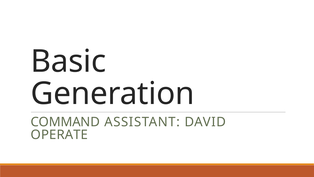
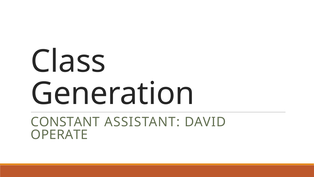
Basic: Basic -> Class
COMMAND: COMMAND -> CONSTANT
